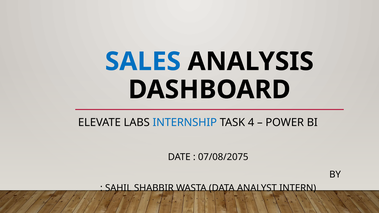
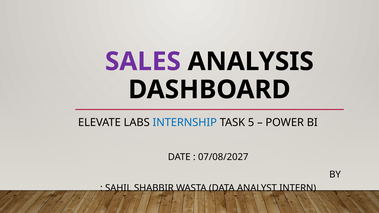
SALES colour: blue -> purple
4: 4 -> 5
07/08/2075: 07/08/2075 -> 07/08/2027
